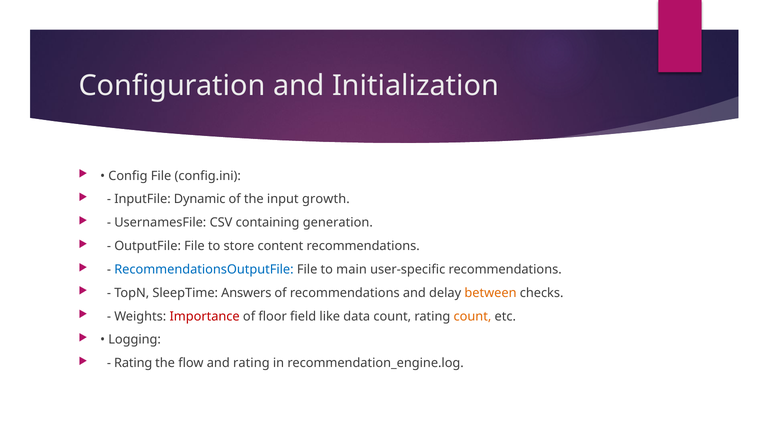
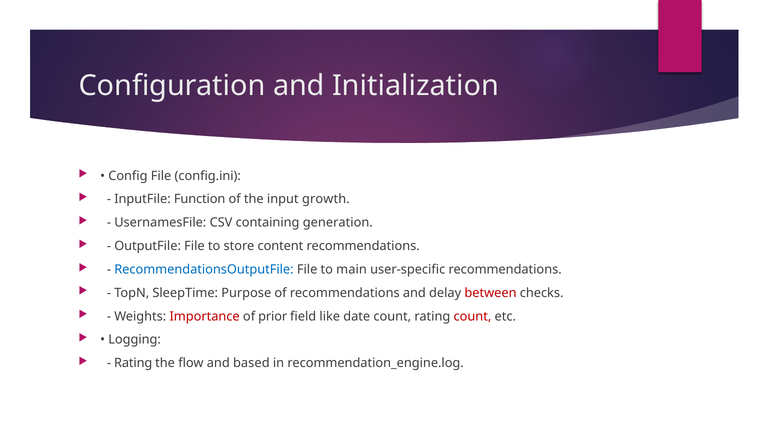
Dynamic: Dynamic -> Function
Answers: Answers -> Purpose
between colour: orange -> red
floor: floor -> prior
data: data -> date
count at (472, 316) colour: orange -> red
and rating: rating -> based
